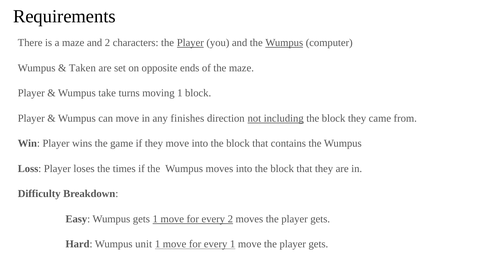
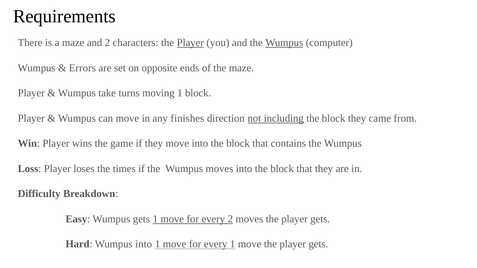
Taken: Taken -> Errors
Wumpus unit: unit -> into
